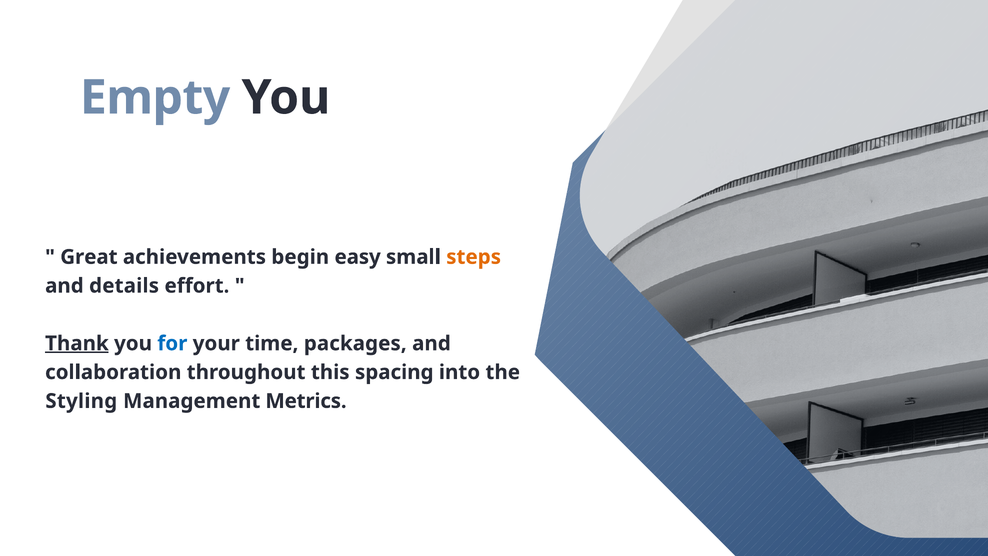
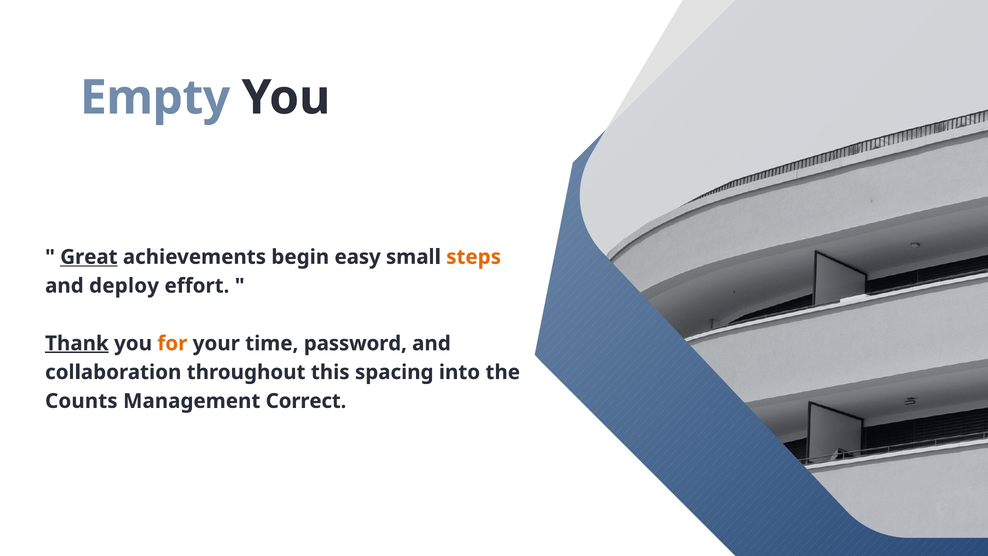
Great underline: none -> present
details: details -> deploy
for colour: blue -> orange
packages: packages -> password
Styling: Styling -> Counts
Metrics: Metrics -> Correct
